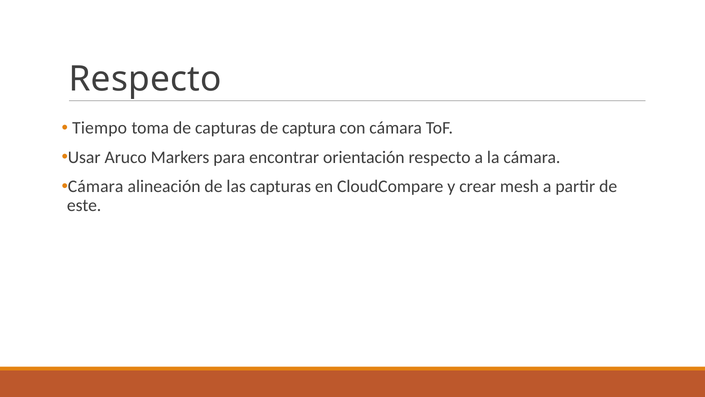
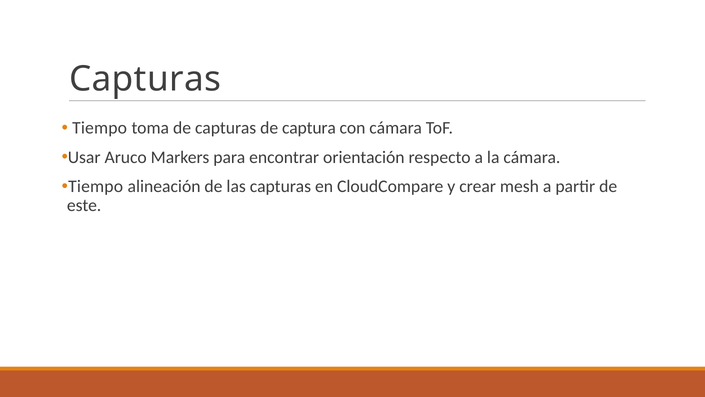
Respecto at (145, 79): Respecto -> Capturas
Cámara at (96, 186): Cámara -> Tiempo
